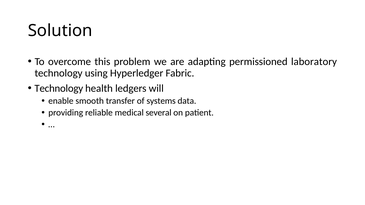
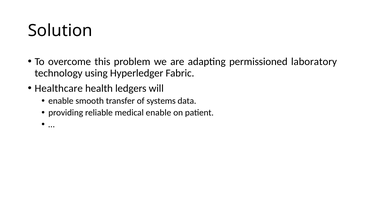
Technology at (59, 89): Technology -> Healthcare
medical several: several -> enable
